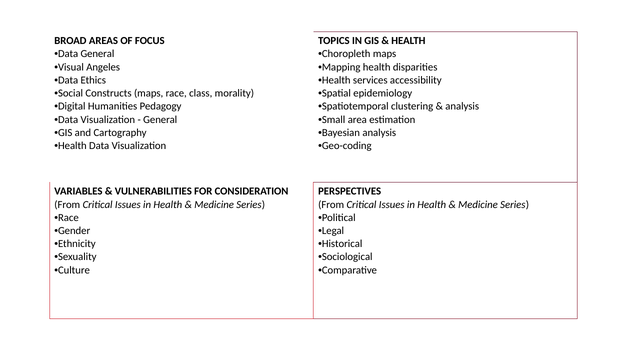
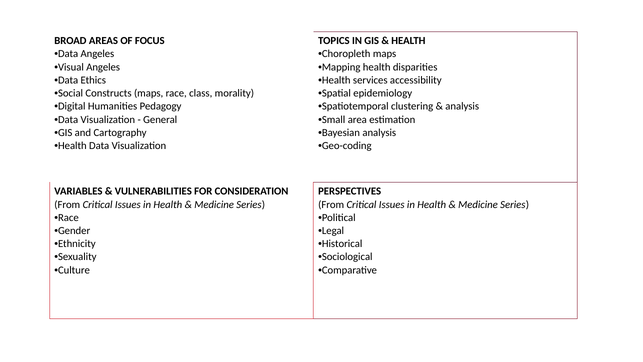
Data General: General -> Angeles
